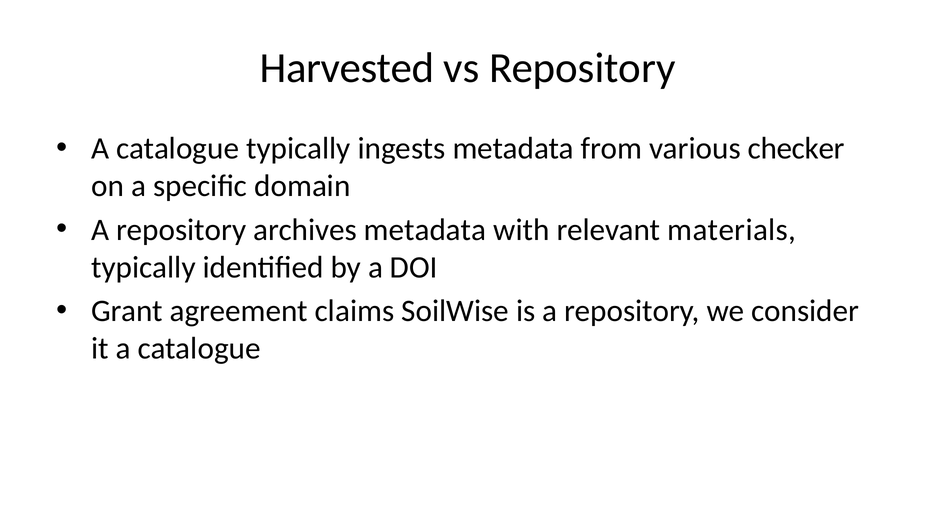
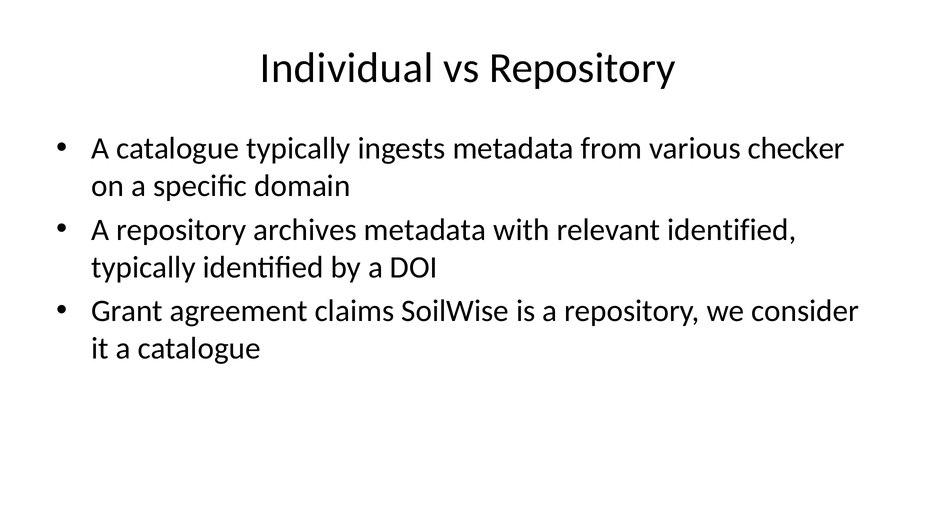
Harvested: Harvested -> Individual
relevant materials: materials -> identified
